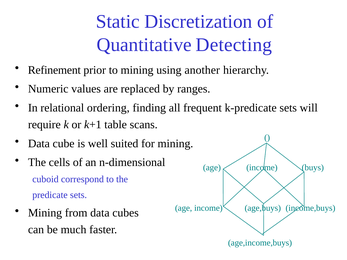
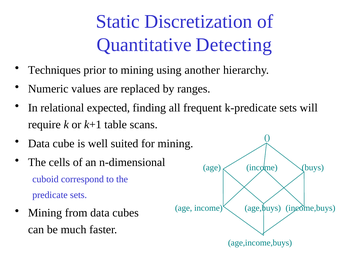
Refinement: Refinement -> Techniques
ordering: ordering -> expected
